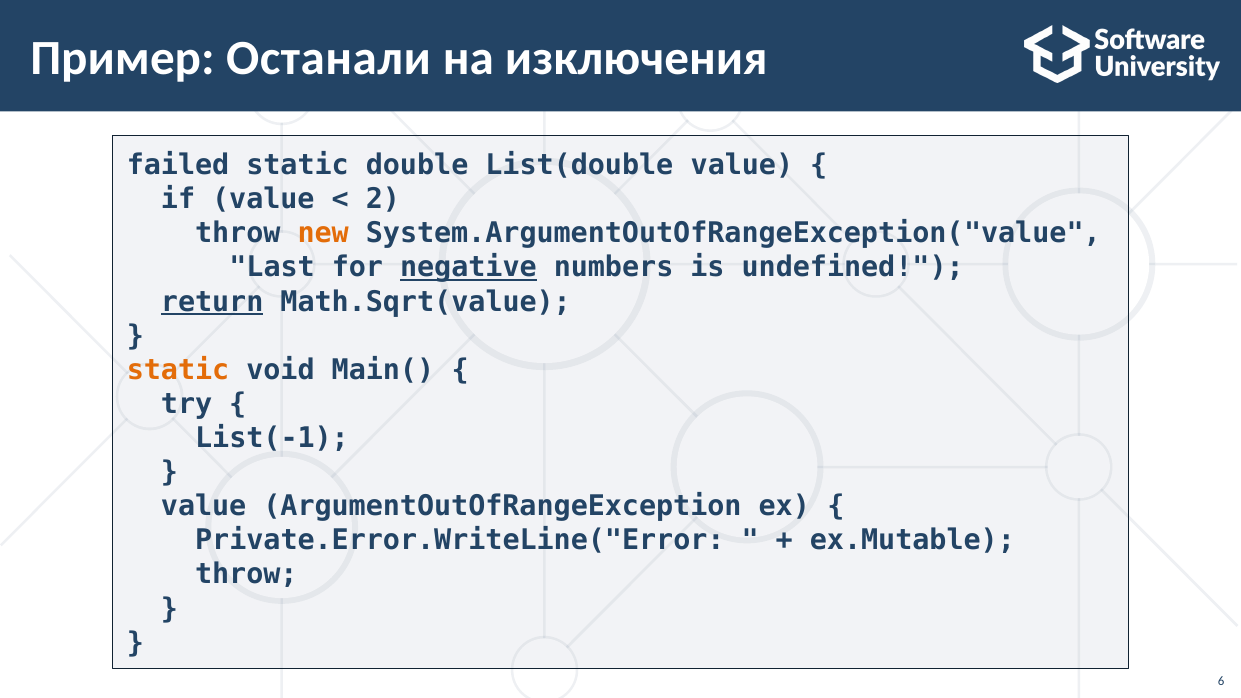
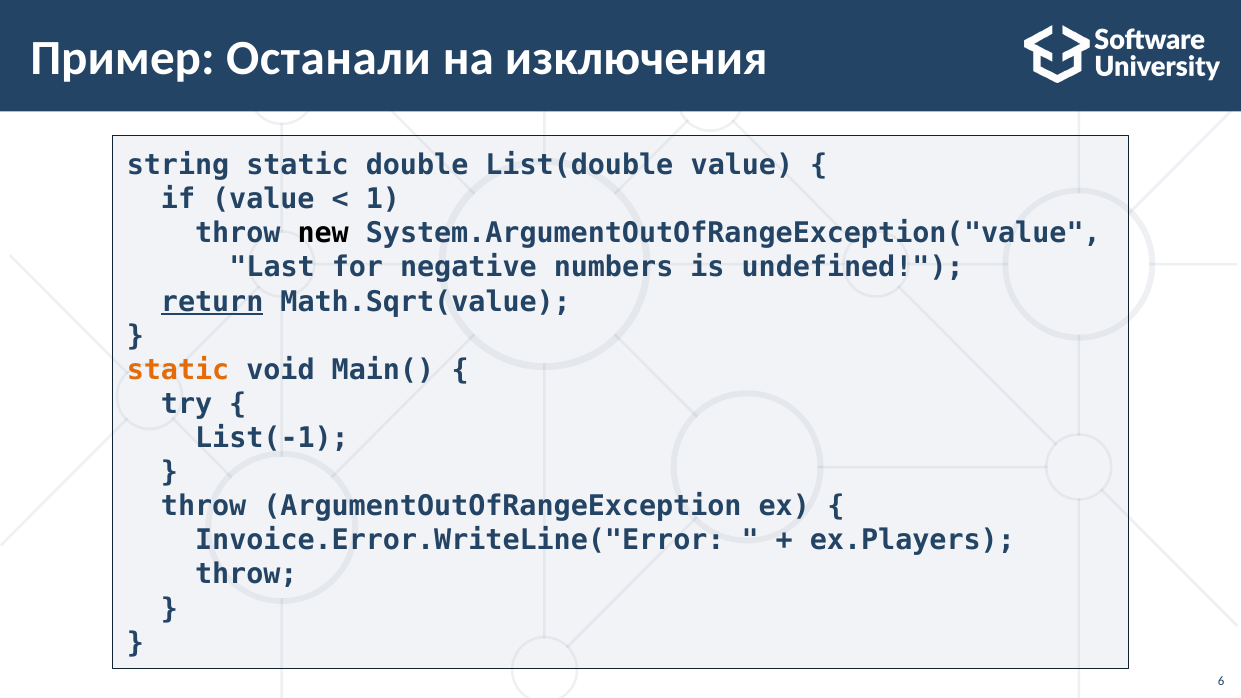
failed: failed -> string
2: 2 -> 1
new colour: orange -> black
negative underline: present -> none
value at (204, 506): value -> throw
Private.Error.WriteLine("Error: Private.Error.WriteLine("Error -> Invoice.Error.WriteLine("Error
ex.Mutable: ex.Mutable -> ex.Players
